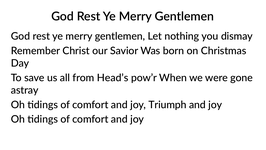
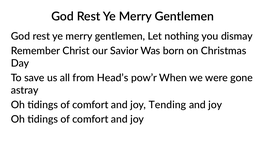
Triumph: Triumph -> Tending
